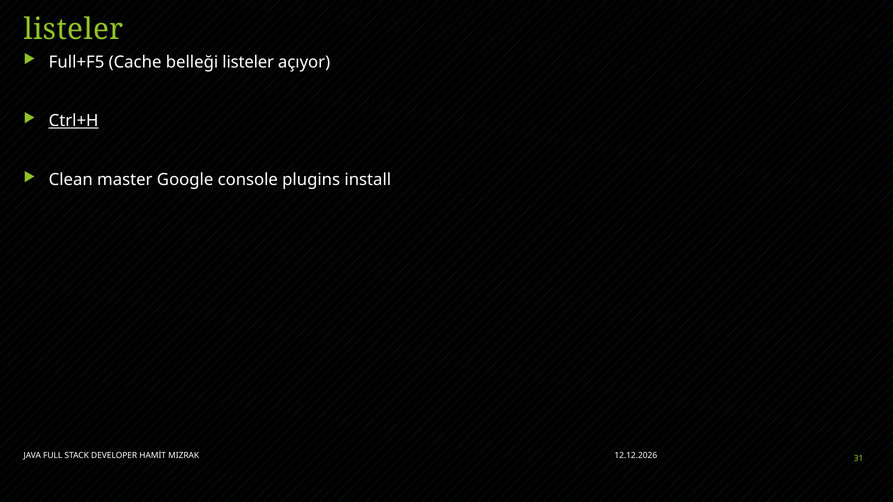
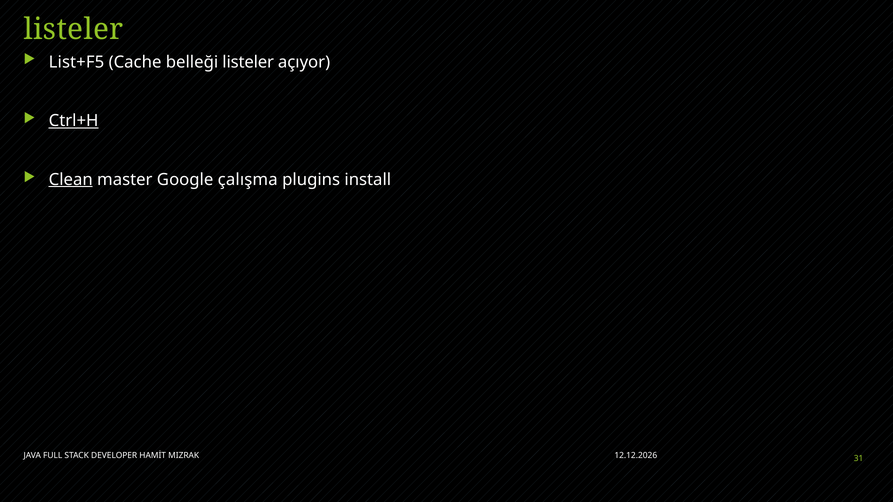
Full+F5: Full+F5 -> List+F5
Clean underline: none -> present
console: console -> çalışma
